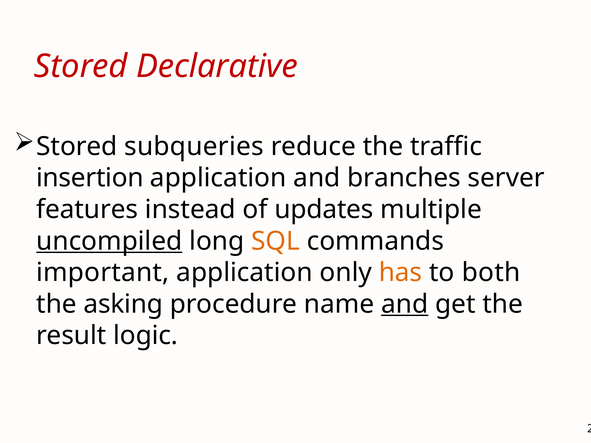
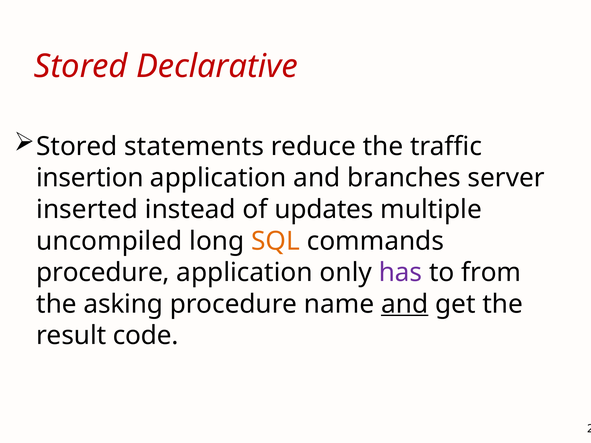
subqueries: subqueries -> statements
features: features -> inserted
uncompiled underline: present -> none
important at (103, 273): important -> procedure
has colour: orange -> purple
both: both -> from
logic: logic -> code
